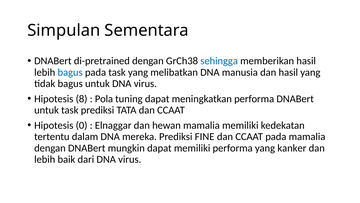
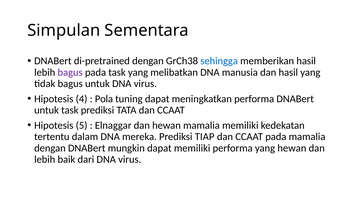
bagus at (70, 72) colour: blue -> purple
8: 8 -> 4
0: 0 -> 5
FINE: FINE -> TIAP
yang kanker: kanker -> hewan
